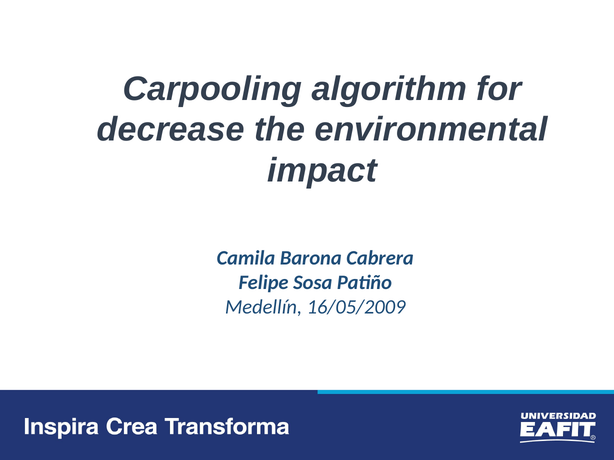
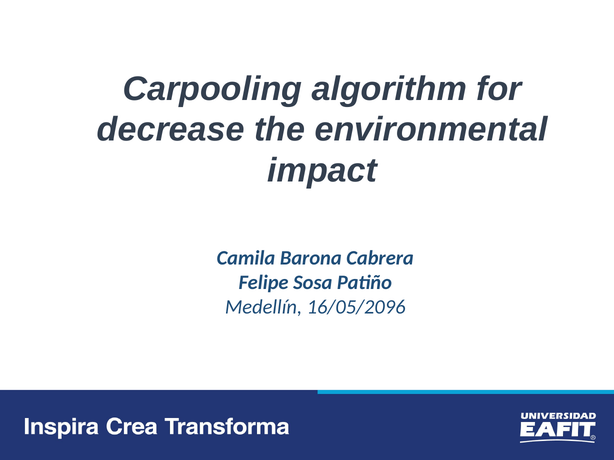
16/05/2009: 16/05/2009 -> 16/05/2096
